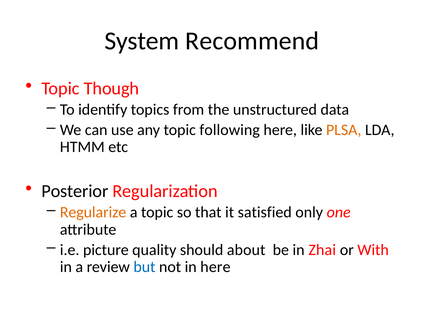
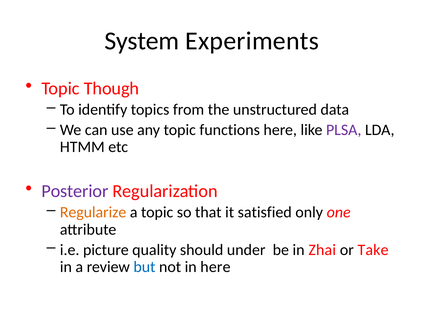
Recommend: Recommend -> Experiments
following: following -> functions
PLSA colour: orange -> purple
Posterior colour: black -> purple
about: about -> under
With: With -> Take
